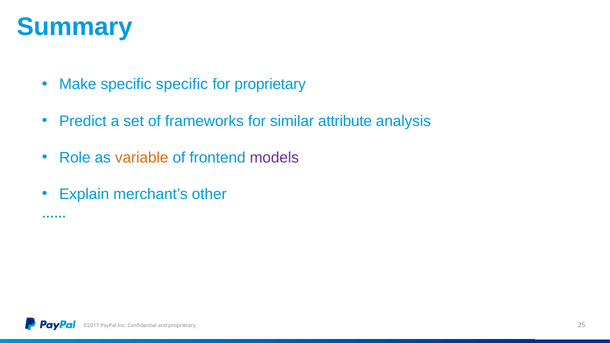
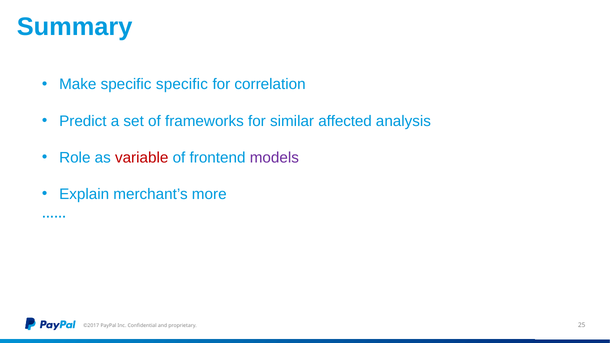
for proprietary: proprietary -> correlation
attribute: attribute -> affected
variable colour: orange -> red
other: other -> more
